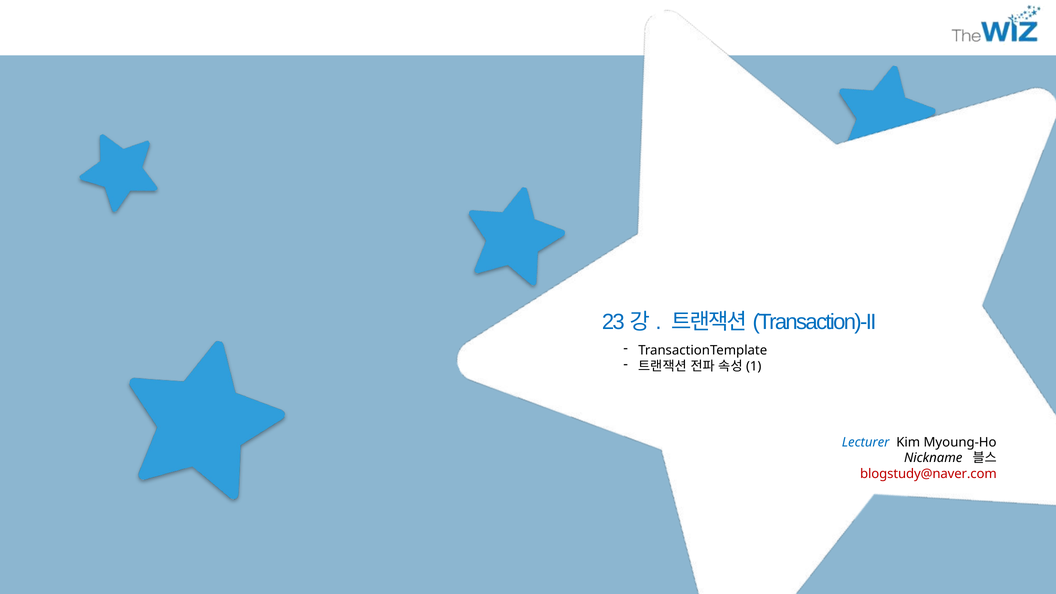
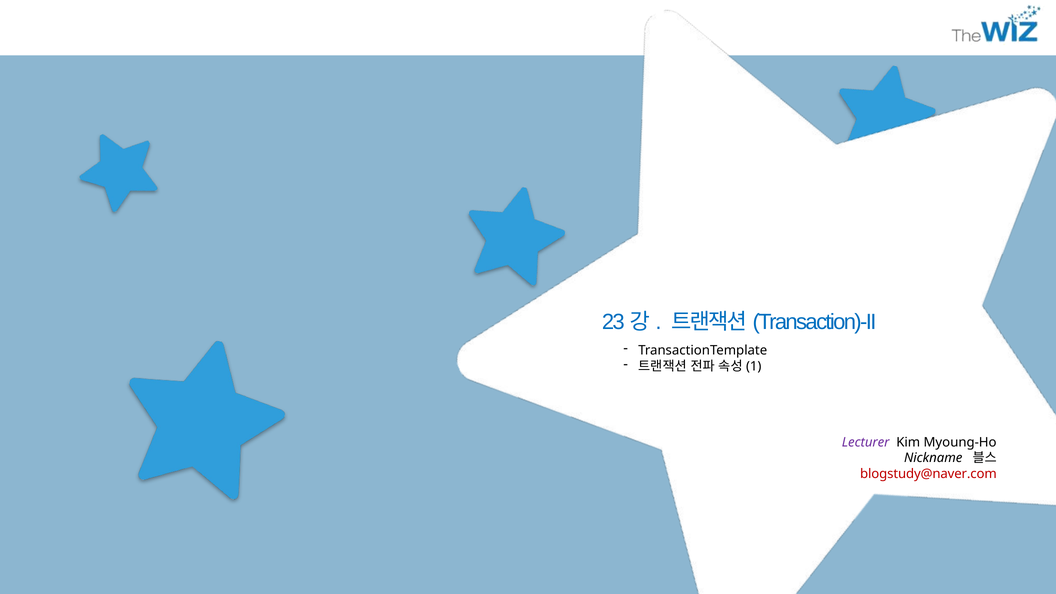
Lecturer colour: blue -> purple
